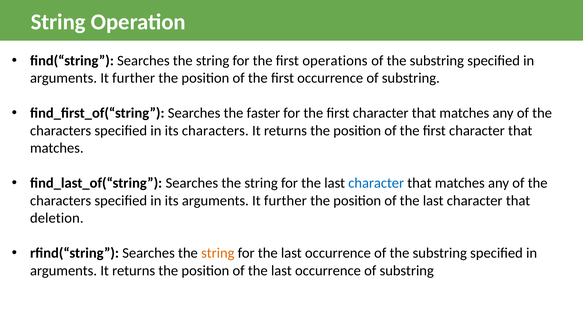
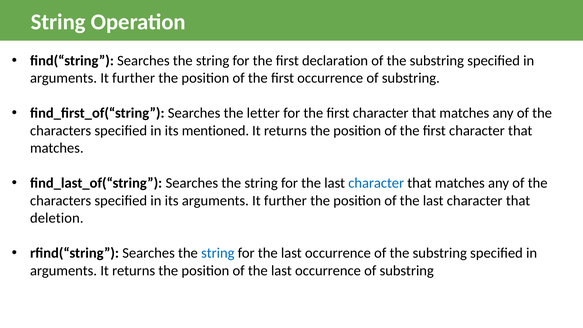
operations: operations -> declaration
faster: faster -> letter
its characters: characters -> mentioned
string at (218, 253) colour: orange -> blue
